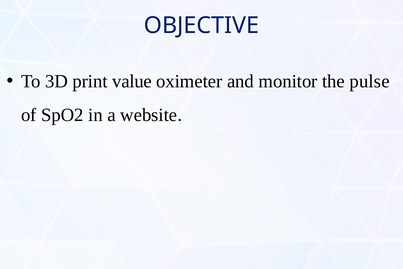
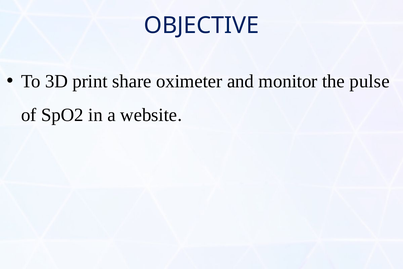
value: value -> share
